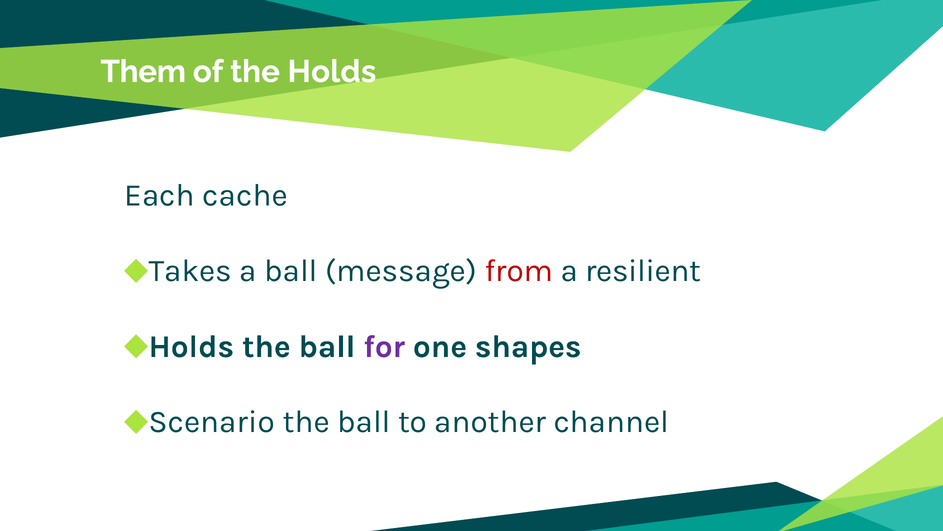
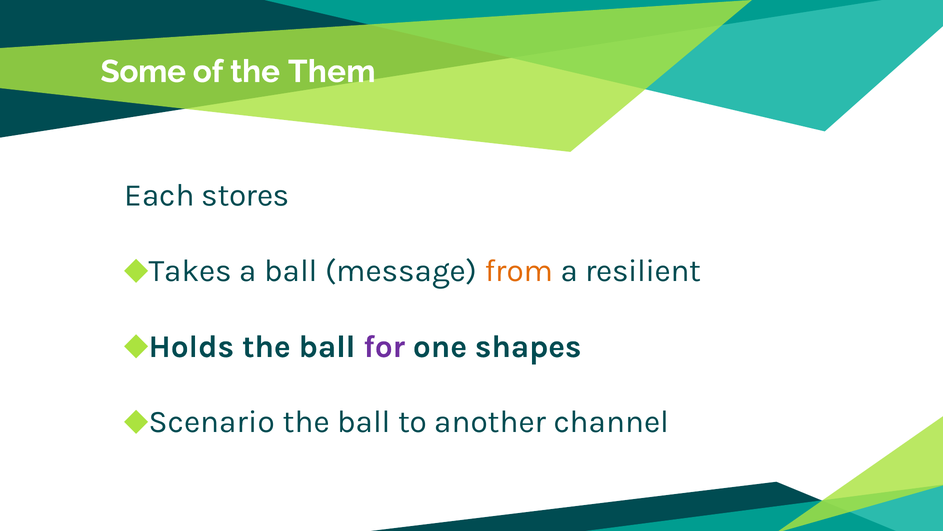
Them: Them -> Some
Holds: Holds -> Them
cache: cache -> stores
from colour: red -> orange
